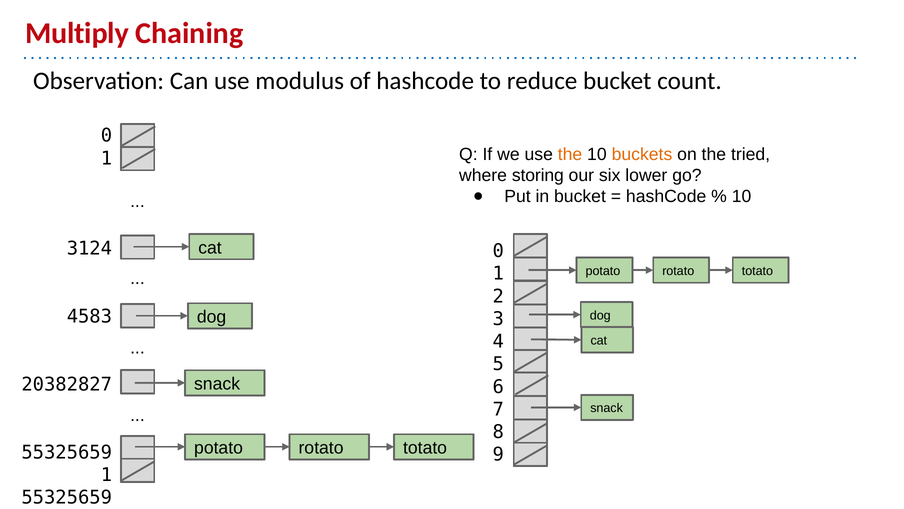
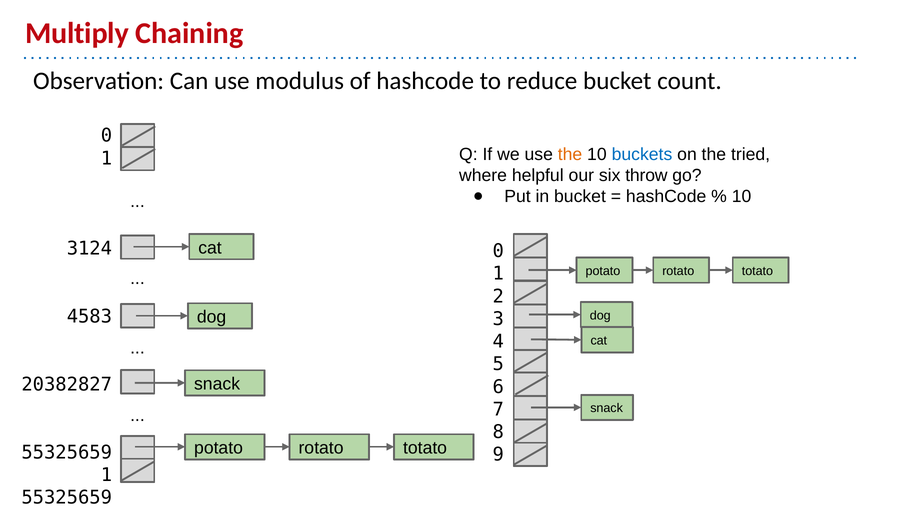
buckets colour: orange -> blue
storing: storing -> helpful
lower: lower -> throw
